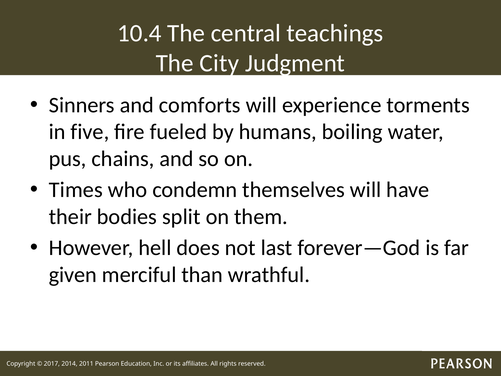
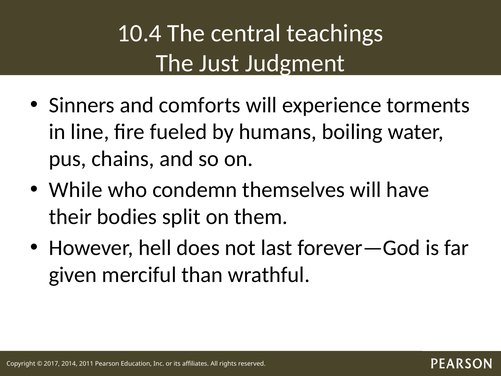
City: City -> Just
five: five -> line
Times: Times -> While
